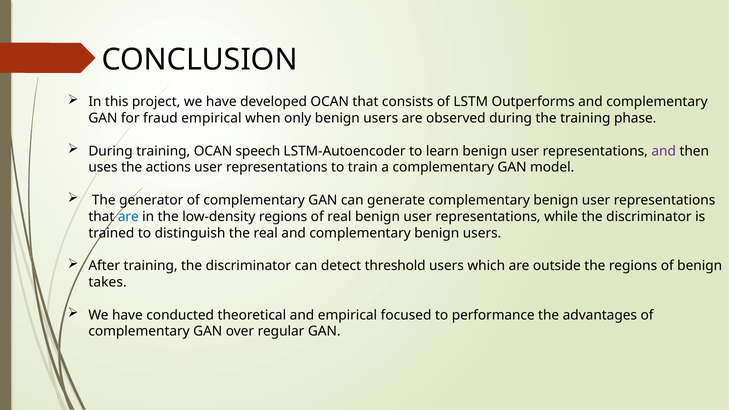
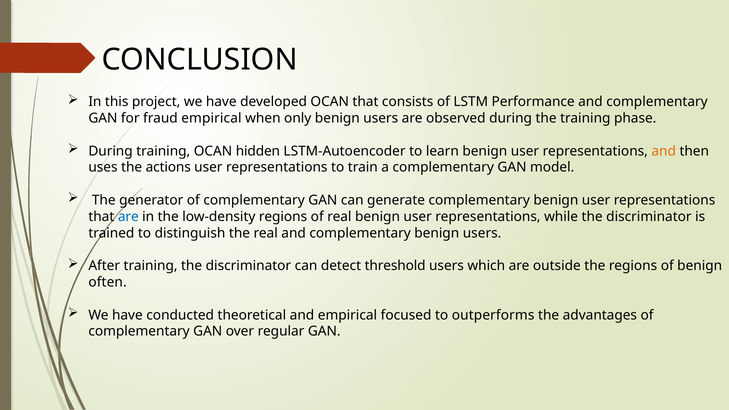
Outperforms: Outperforms -> Performance
speech: speech -> hidden
and at (664, 151) colour: purple -> orange
takes: takes -> often
performance: performance -> outperforms
